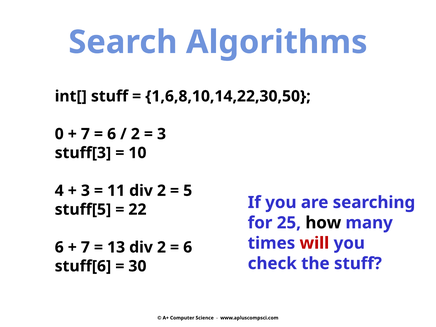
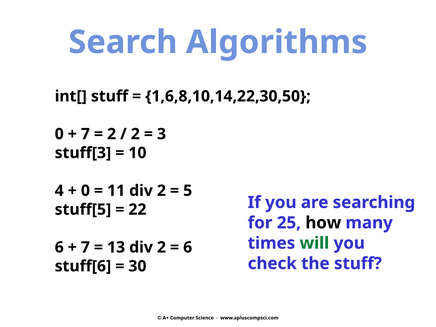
6 at (112, 134): 6 -> 2
3 at (85, 191): 3 -> 0
will colour: red -> green
